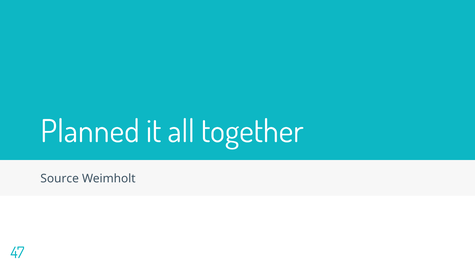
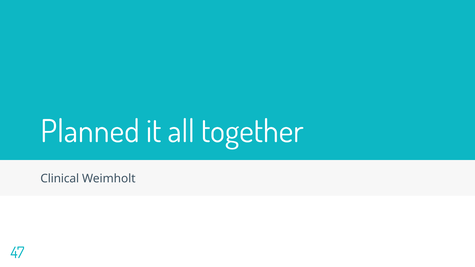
Source: Source -> Clinical
